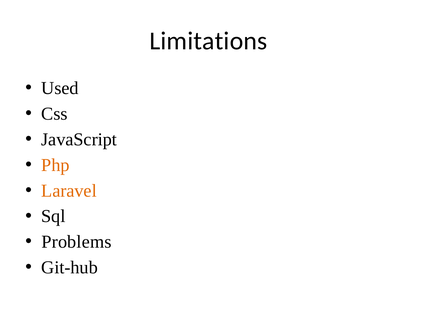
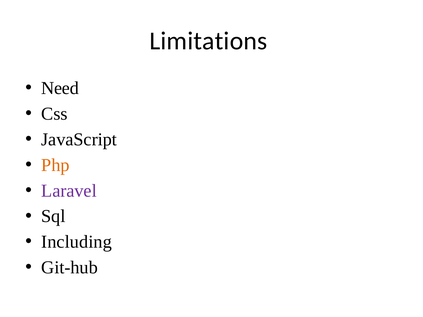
Used: Used -> Need
Laravel colour: orange -> purple
Problems: Problems -> Including
